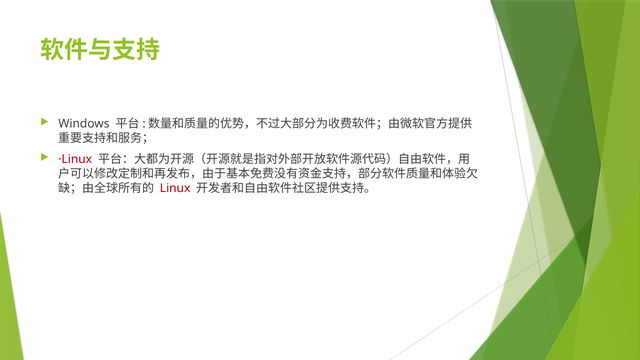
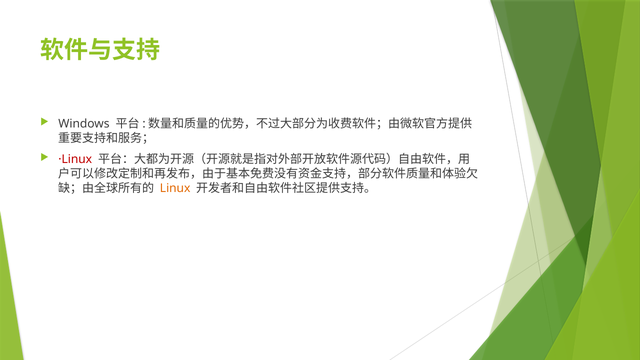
Linux colour: red -> orange
